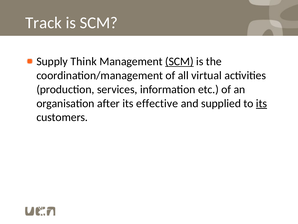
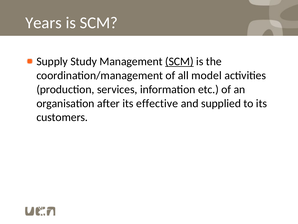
Track: Track -> Years
Think: Think -> Study
virtual: virtual -> model
its at (261, 103) underline: present -> none
